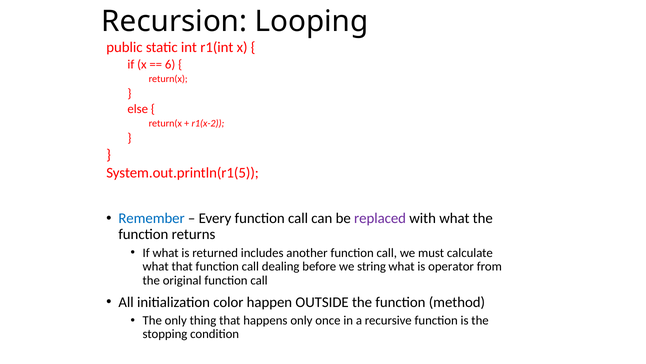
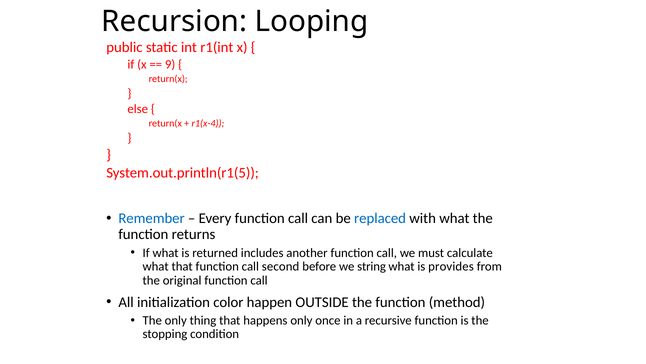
6: 6 -> 9
r1(x-2: r1(x-2 -> r1(x-4
replaced colour: purple -> blue
dealing: dealing -> second
operator: operator -> provides
